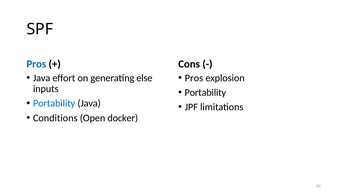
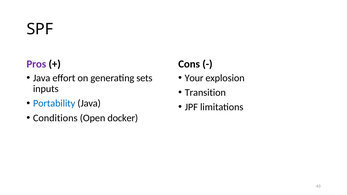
Pros at (36, 64) colour: blue -> purple
else: else -> sets
Pros at (194, 78): Pros -> Your
Portability at (205, 93): Portability -> Transition
